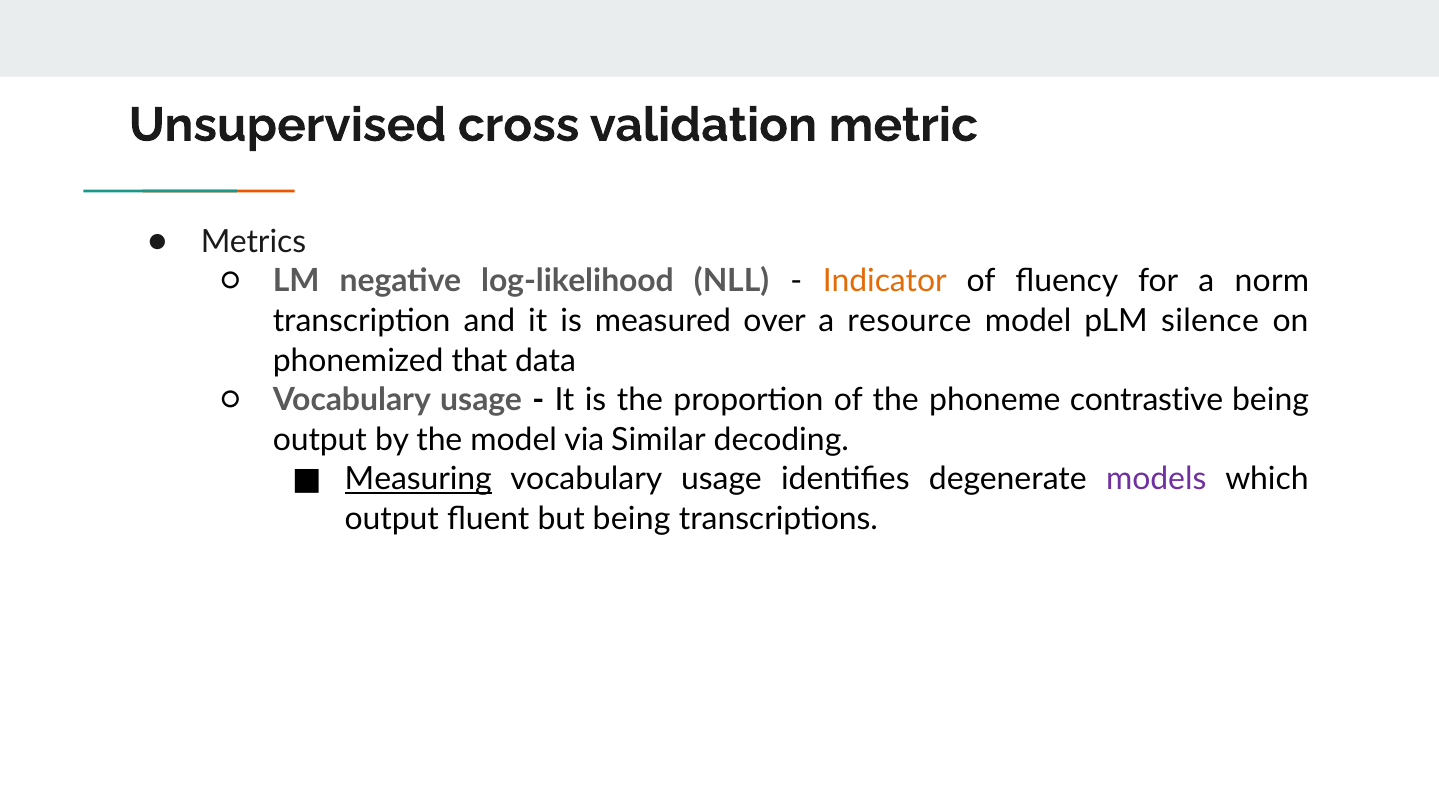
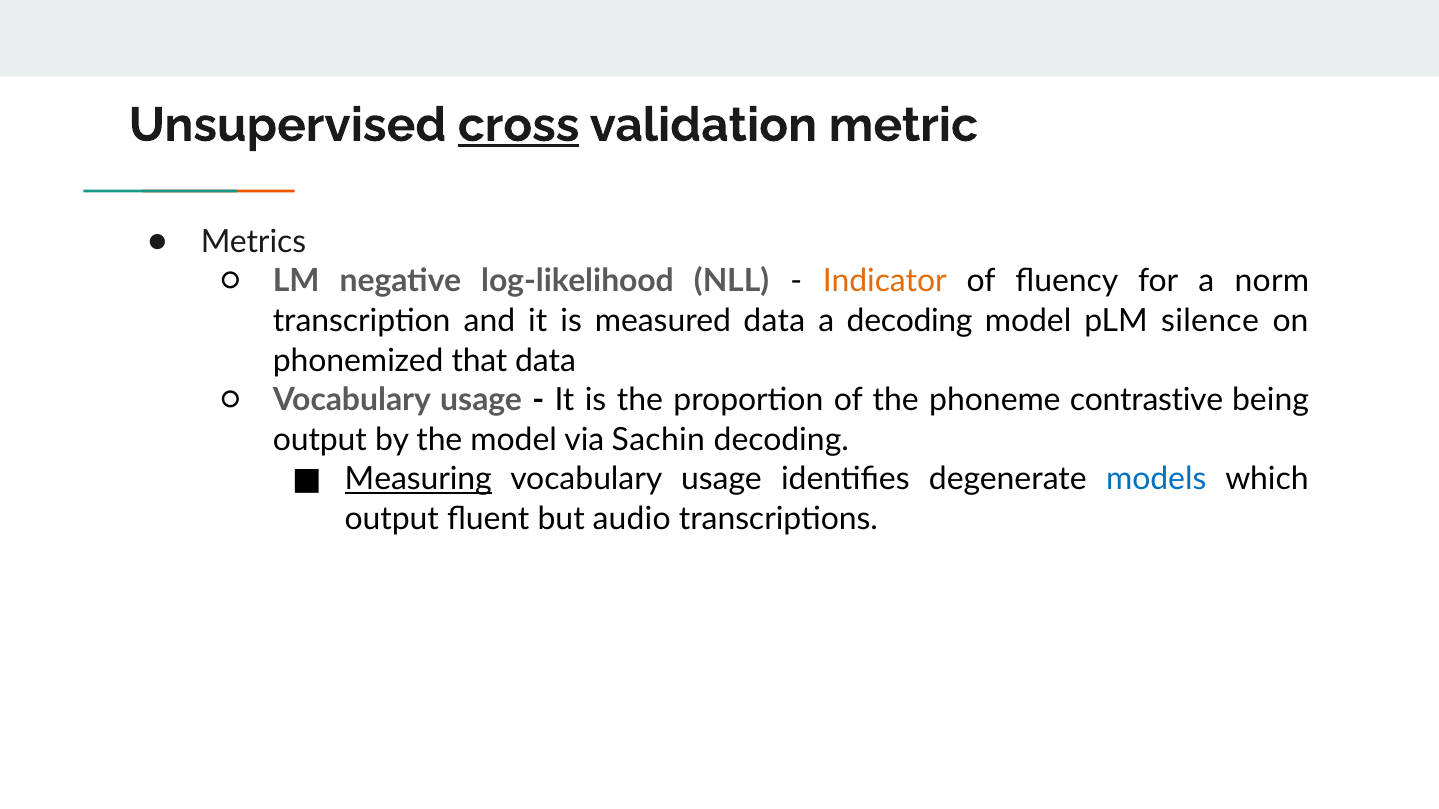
cross underline: none -> present
measured over: over -> data
a resource: resource -> decoding
Similar: Similar -> Sachin
models colour: purple -> blue
but being: being -> audio
